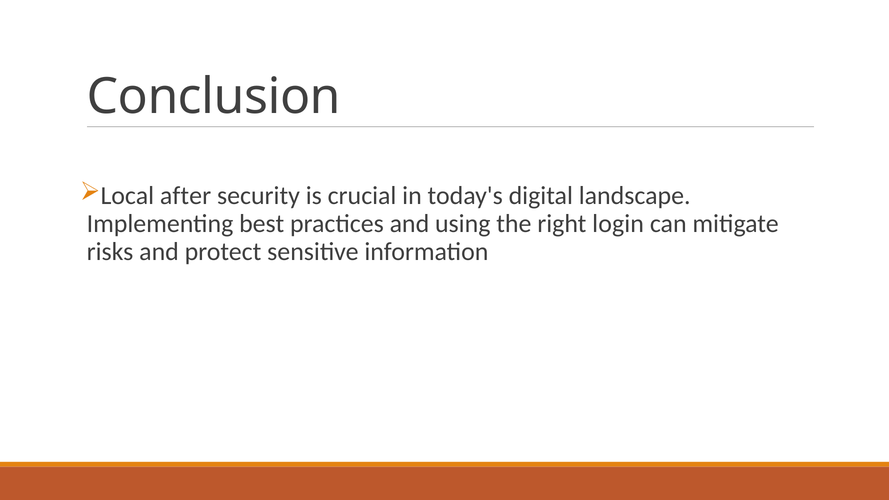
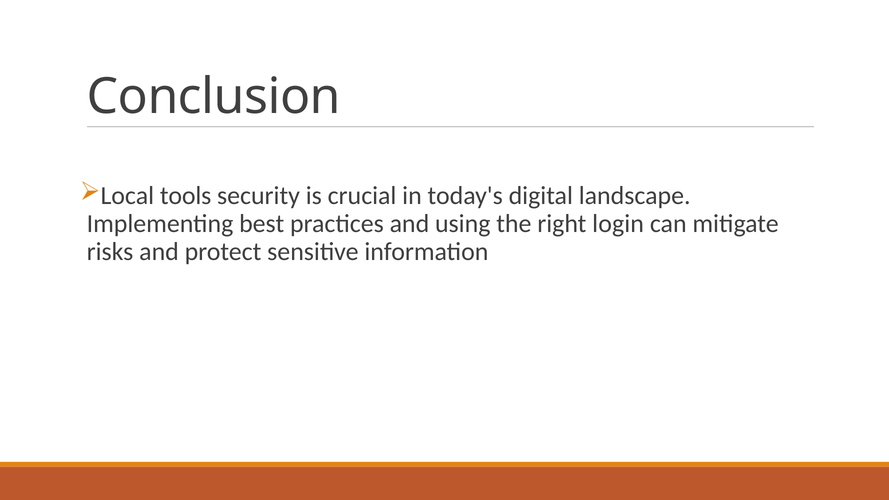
after: after -> tools
